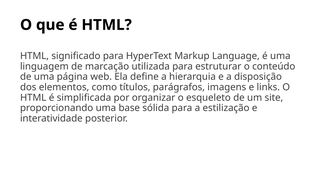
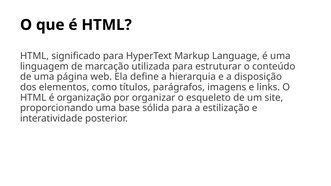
simplificada: simplificada -> organização
